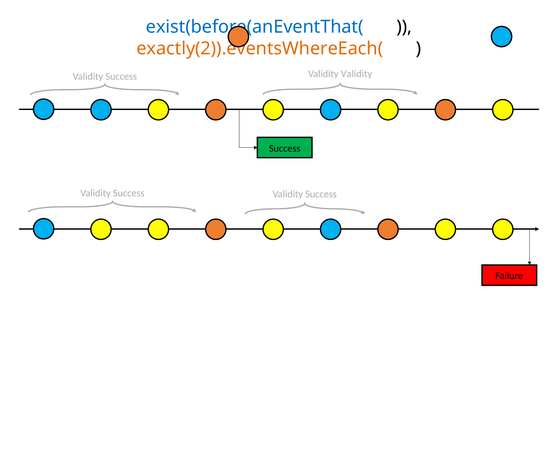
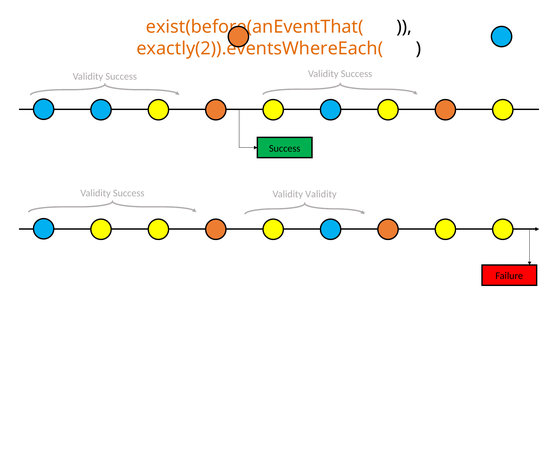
exist(before(anEventThat( colour: blue -> orange
Validity at (356, 74): Validity -> Success
Success at (321, 194): Success -> Validity
